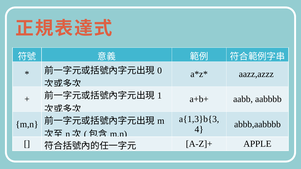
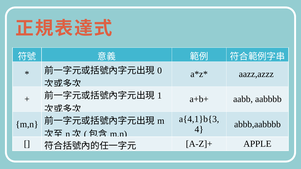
a{1,3}b{3: a{1,3}b{3 -> a{4,1}b{3
